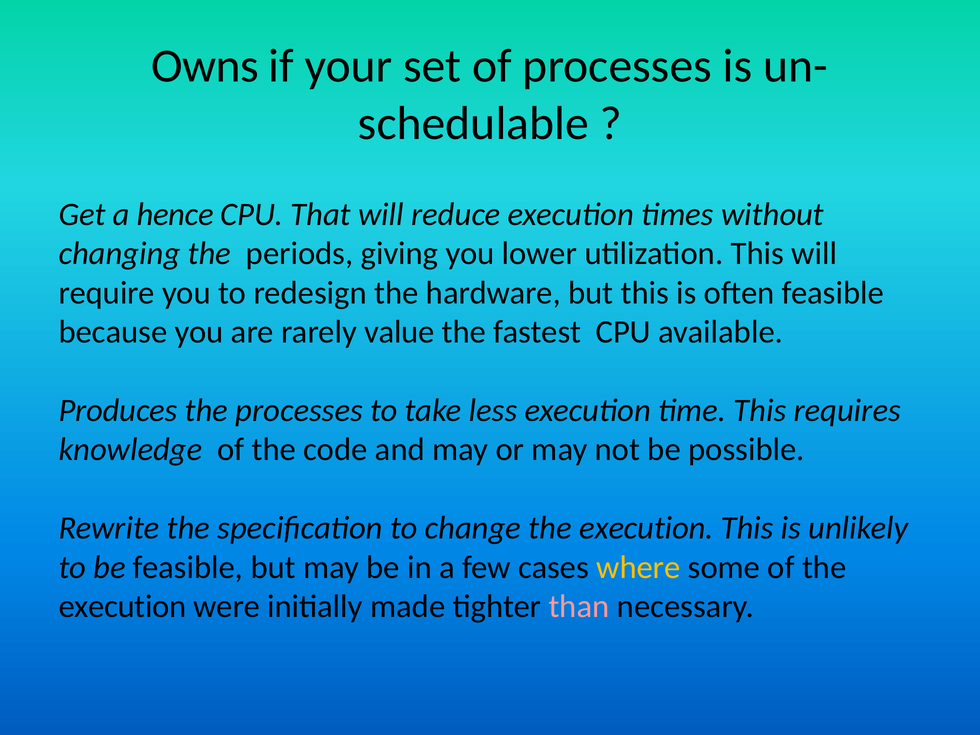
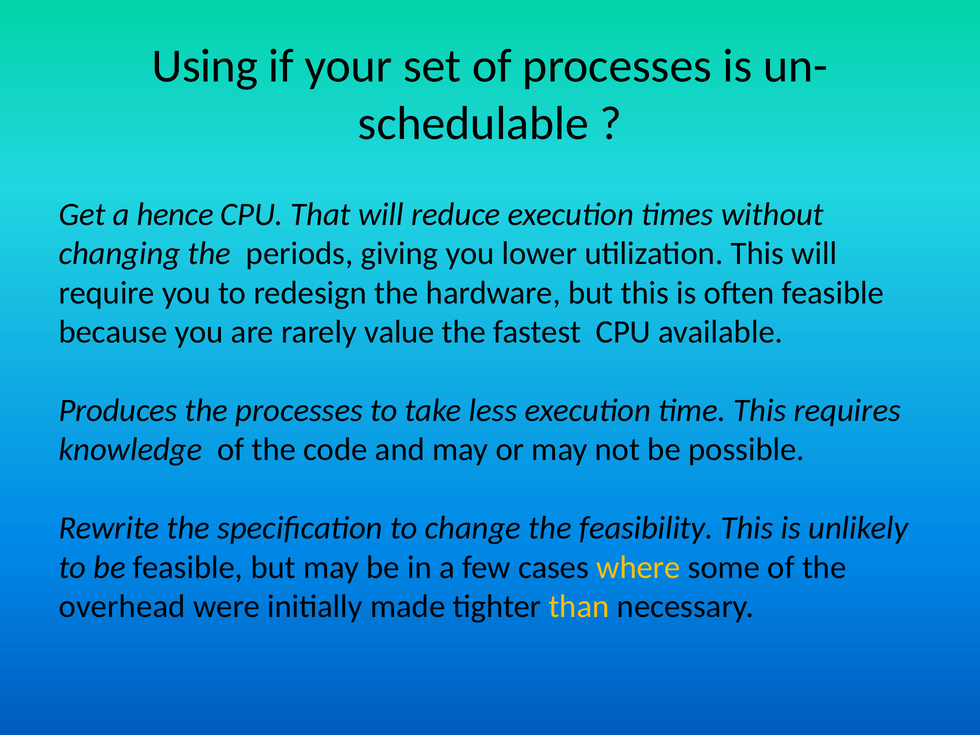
Owns: Owns -> Using
change the execution: execution -> feasibility
execution at (122, 607): execution -> overhead
than colour: pink -> yellow
